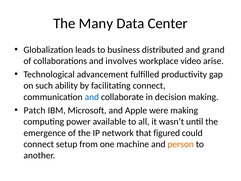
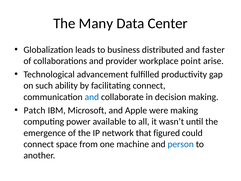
grand: grand -> faster
involves: involves -> provider
video: video -> point
setup: setup -> space
person colour: orange -> blue
